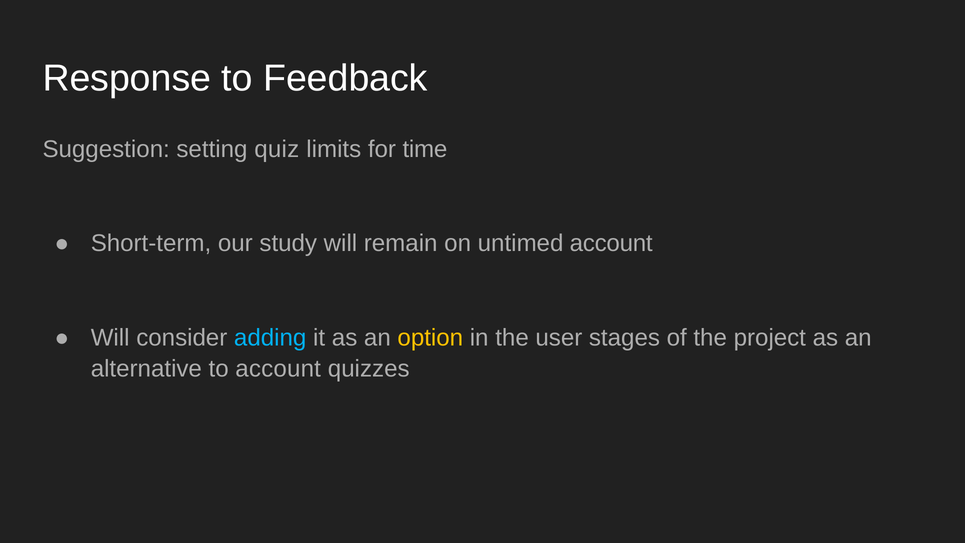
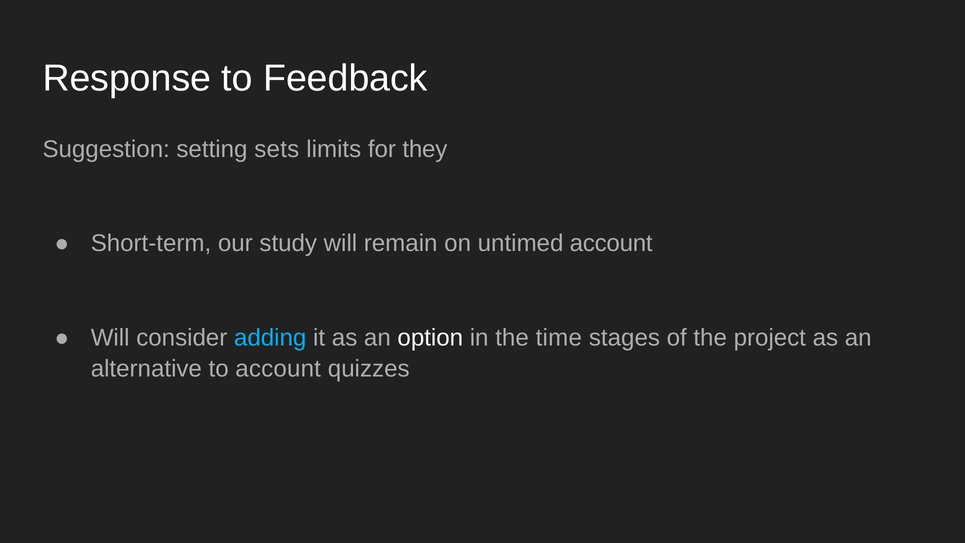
quiz: quiz -> sets
time: time -> they
option colour: yellow -> white
user: user -> time
